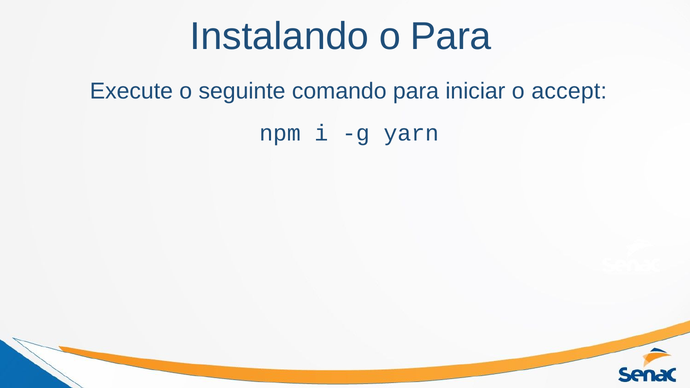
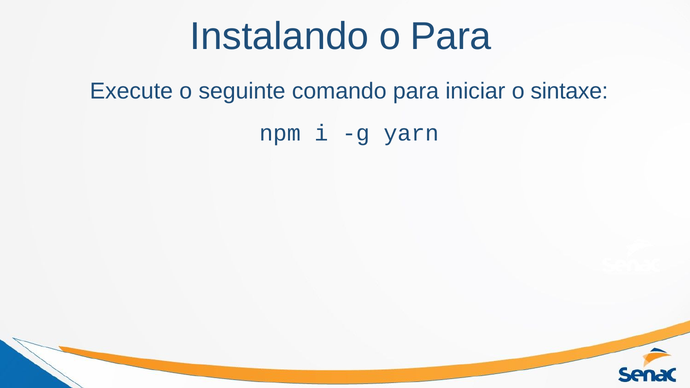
accept: accept -> sintaxe
